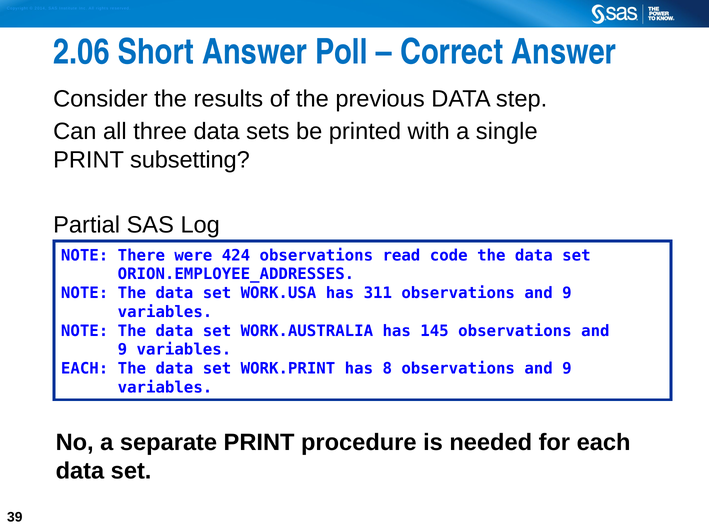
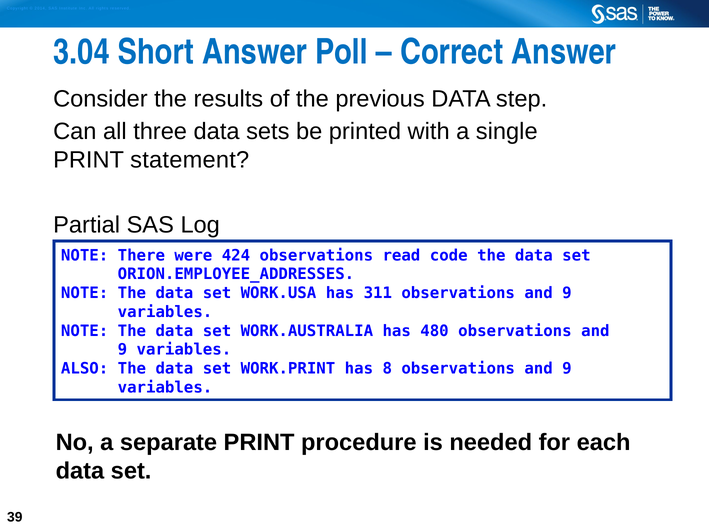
2.06: 2.06 -> 3.04
subsetting: subsetting -> statement
145: 145 -> 480
EACH at (85, 369): EACH -> ALSO
